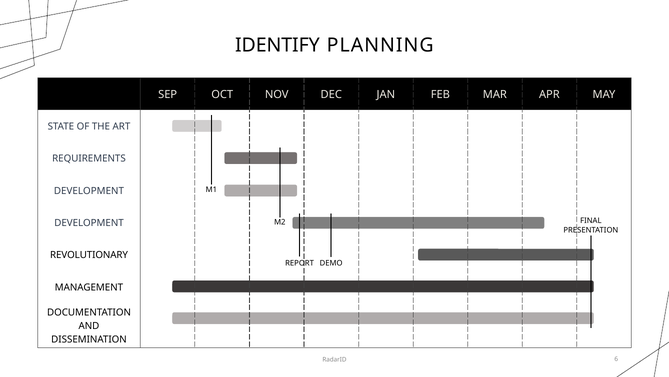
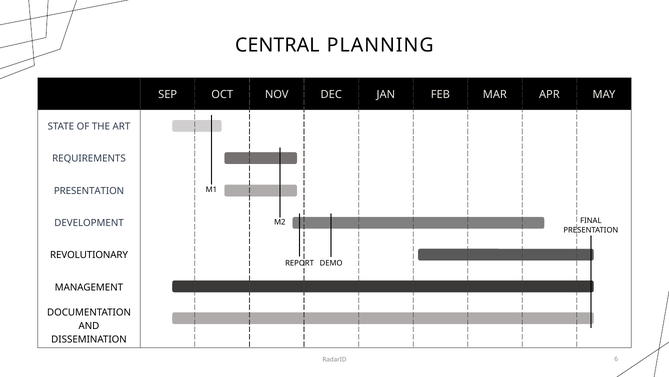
IDENTIFY: IDENTIFY -> CENTRAL
DEVELOPMENT at (89, 191): DEVELOPMENT -> PRESENTATION
